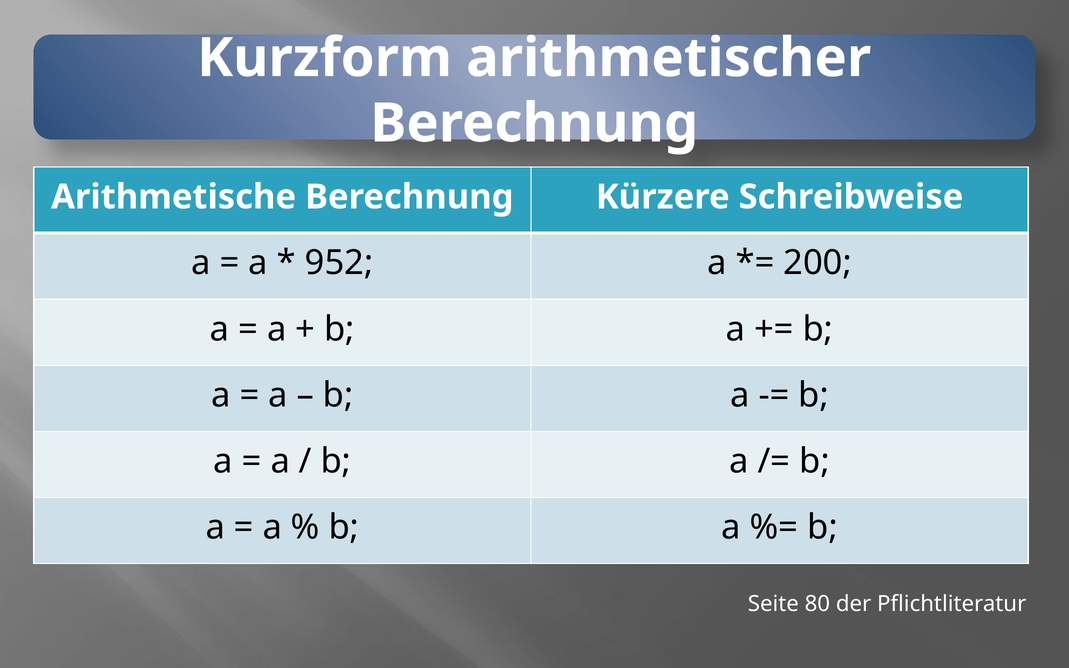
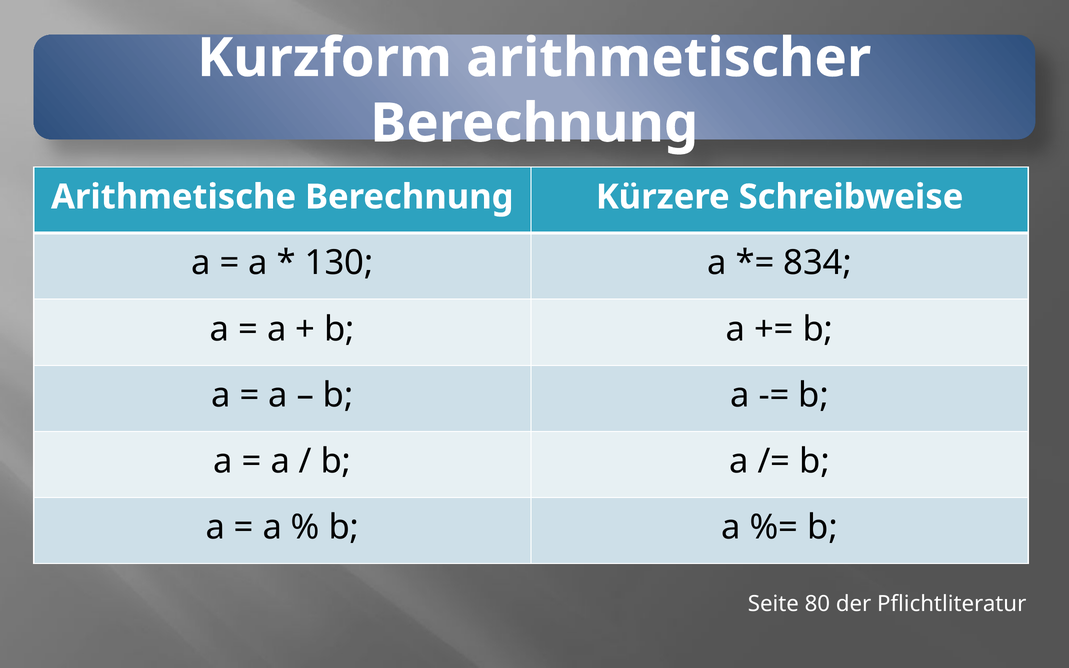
952: 952 -> 130
200: 200 -> 834
